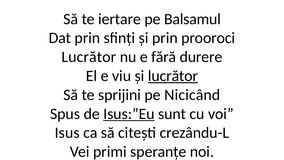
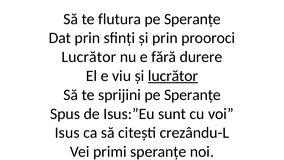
iertare: iertare -> flutura
Balsamul at (192, 19): Balsamul -> Speranțe
sprijini pe Nicicând: Nicicând -> Speranțe
Isus:”Eu underline: present -> none
